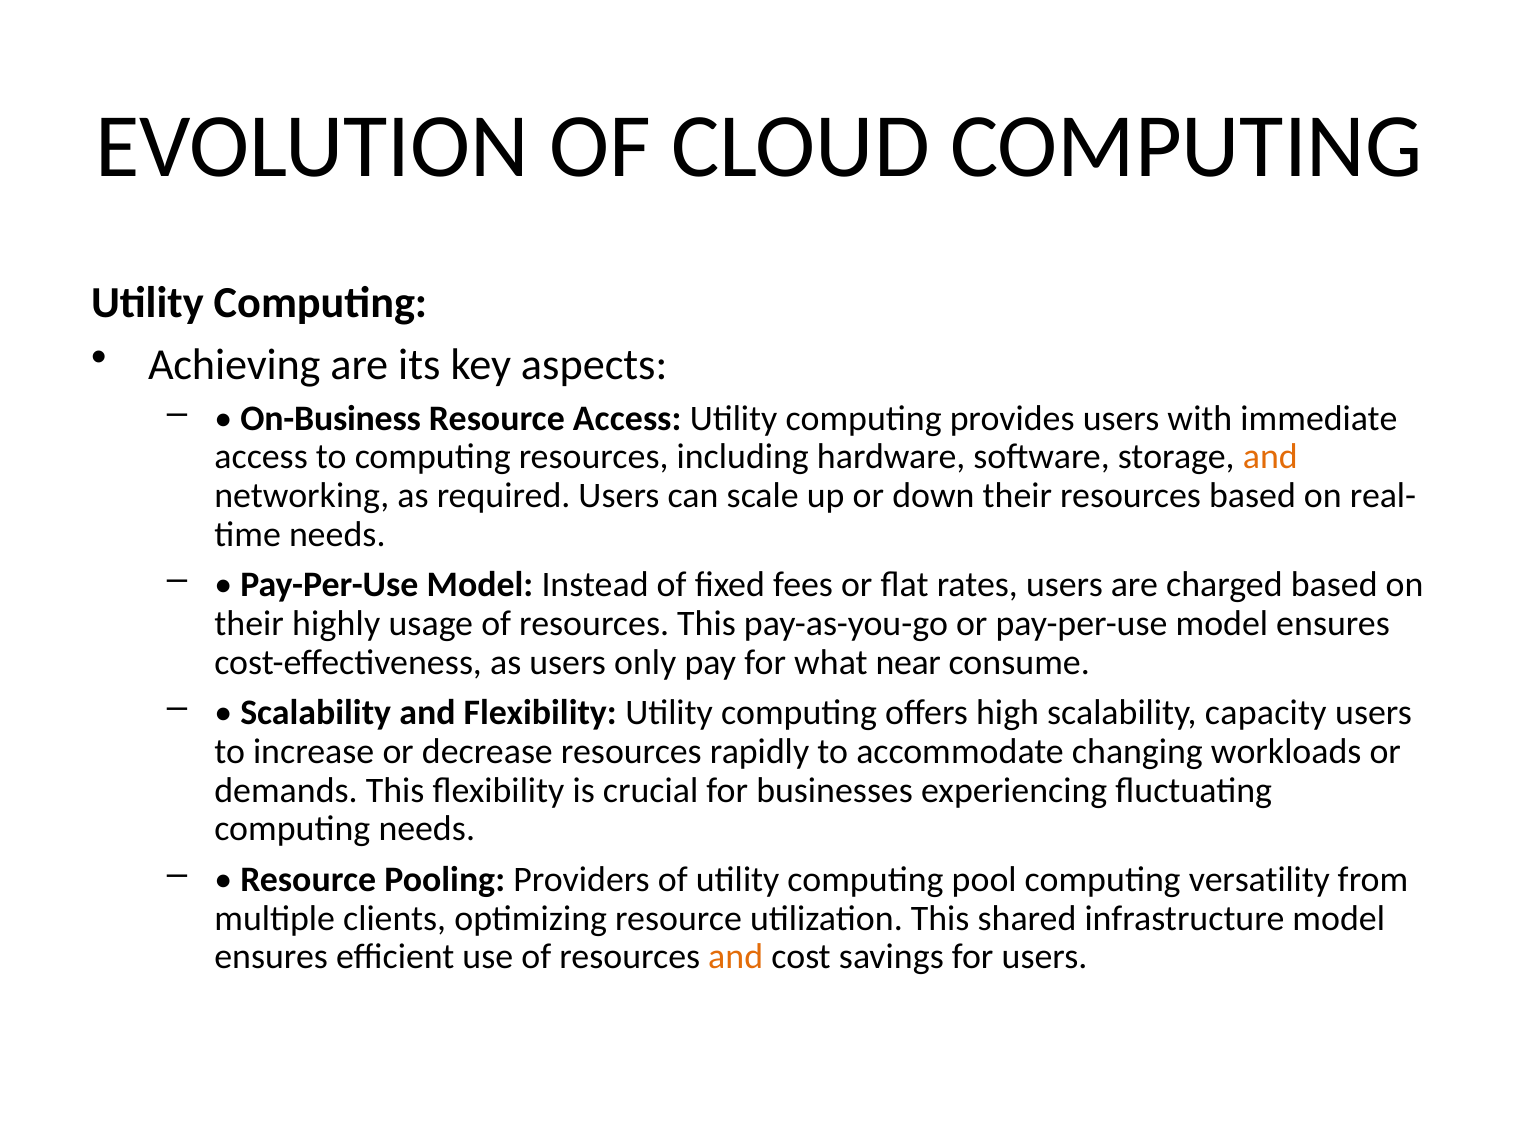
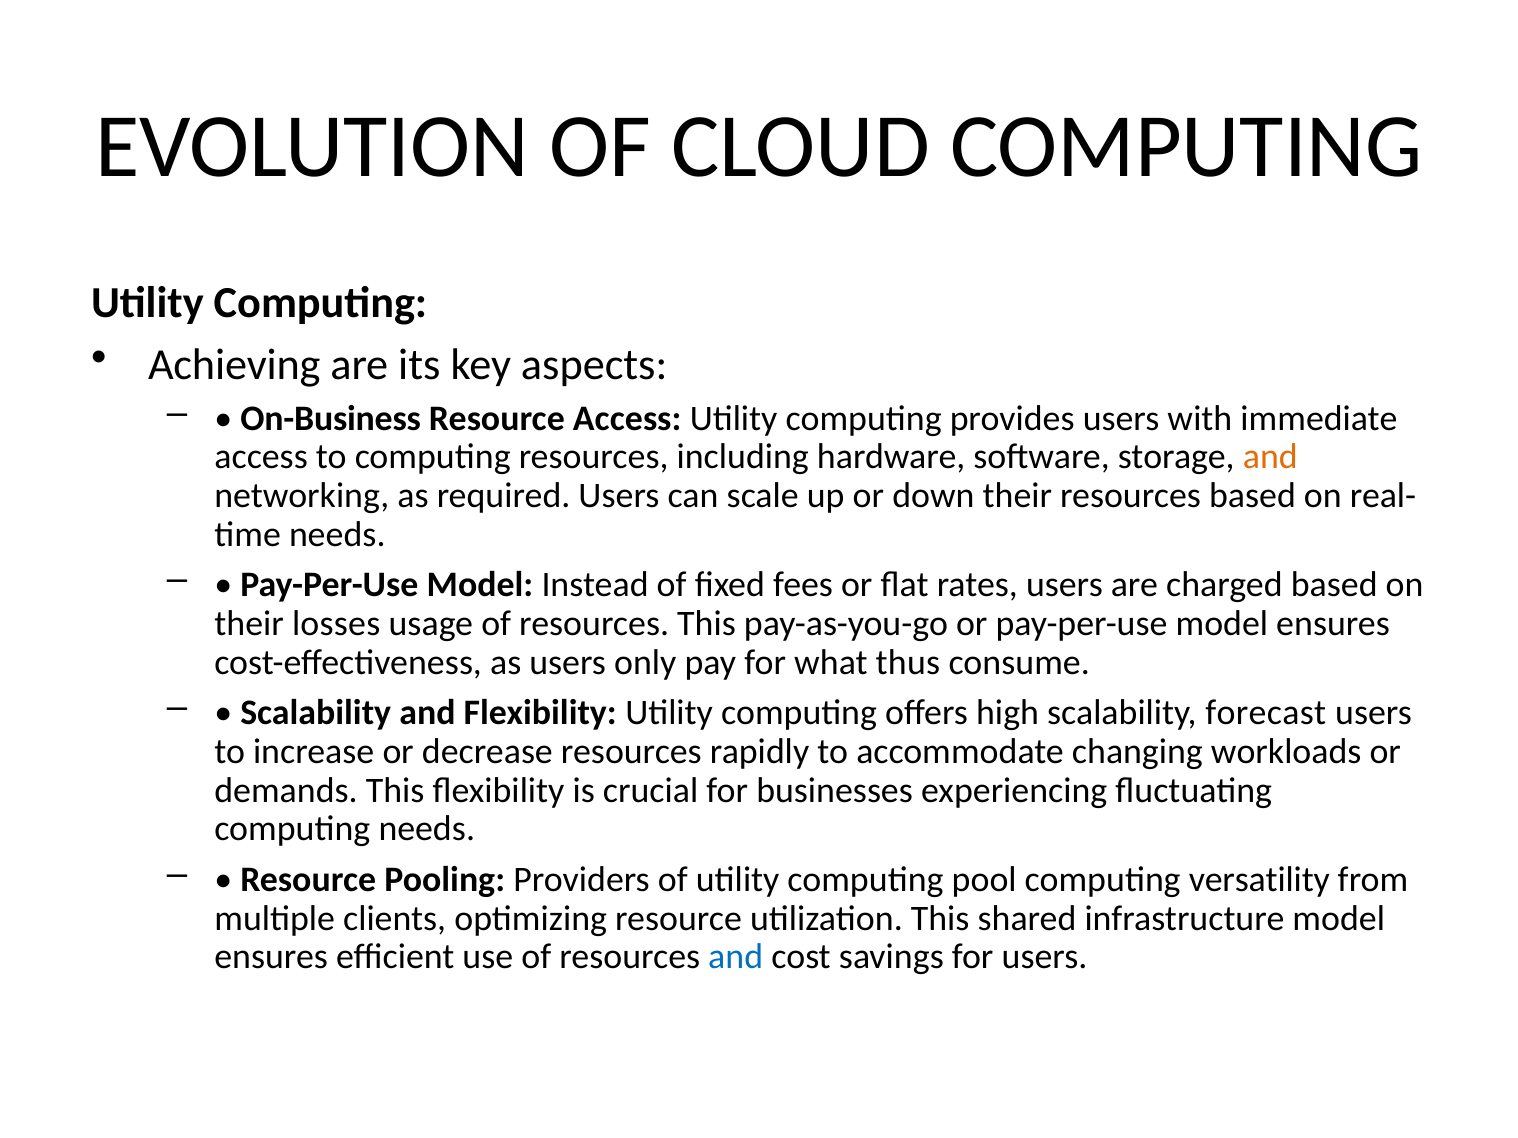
highly: highly -> losses
near: near -> thus
capacity: capacity -> forecast
and at (736, 957) colour: orange -> blue
